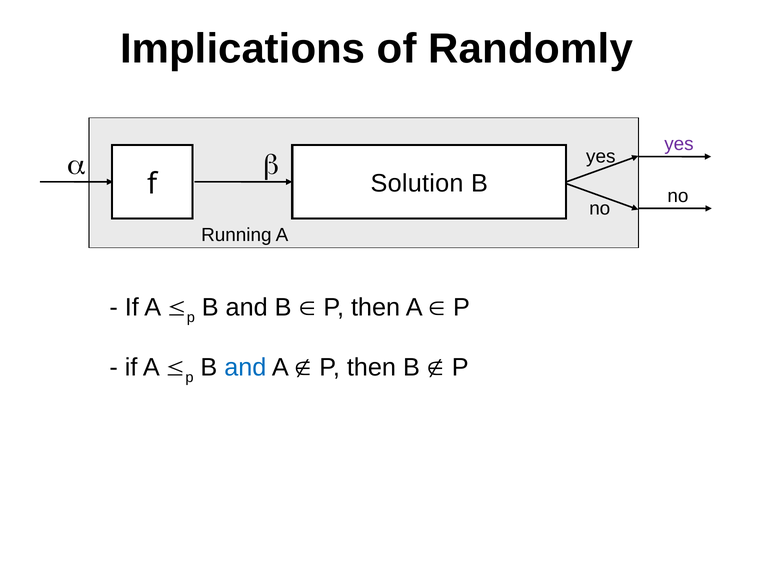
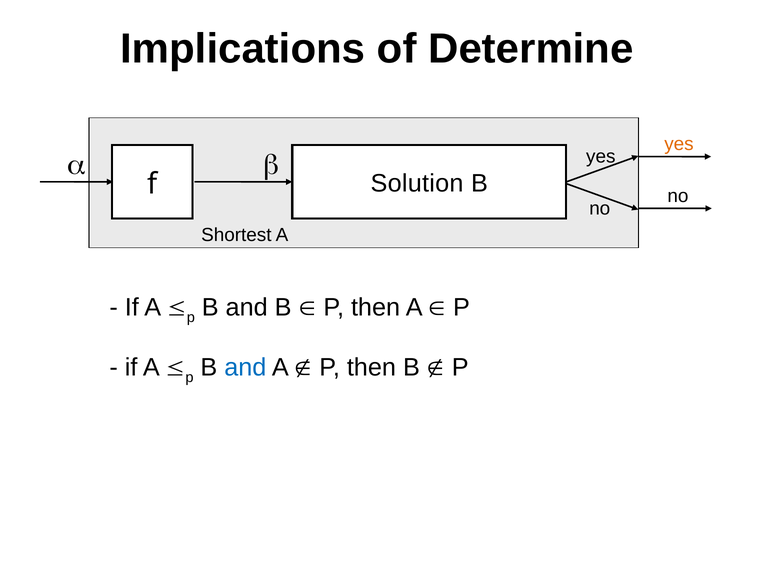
Randomly: Randomly -> Determine
yes at (679, 144) colour: purple -> orange
Running: Running -> Shortest
